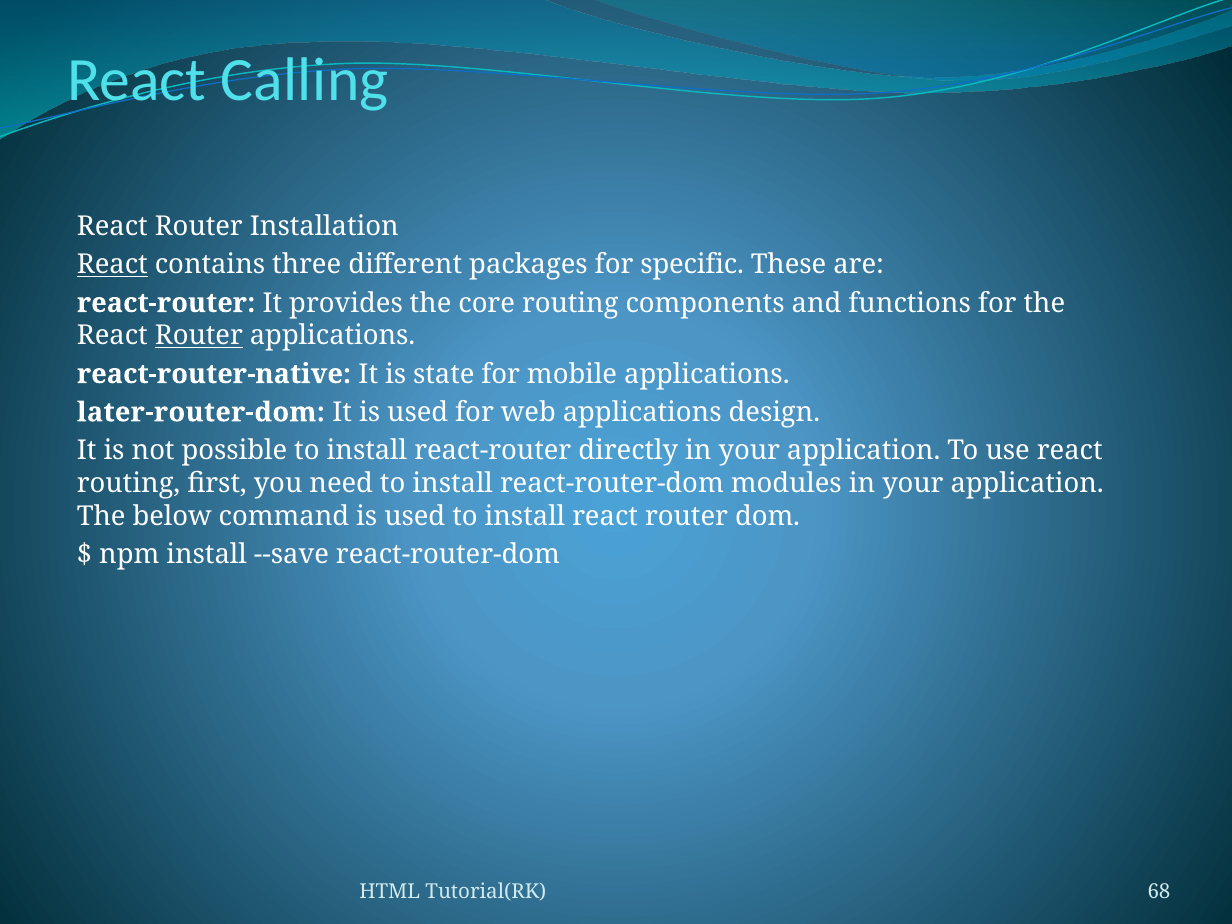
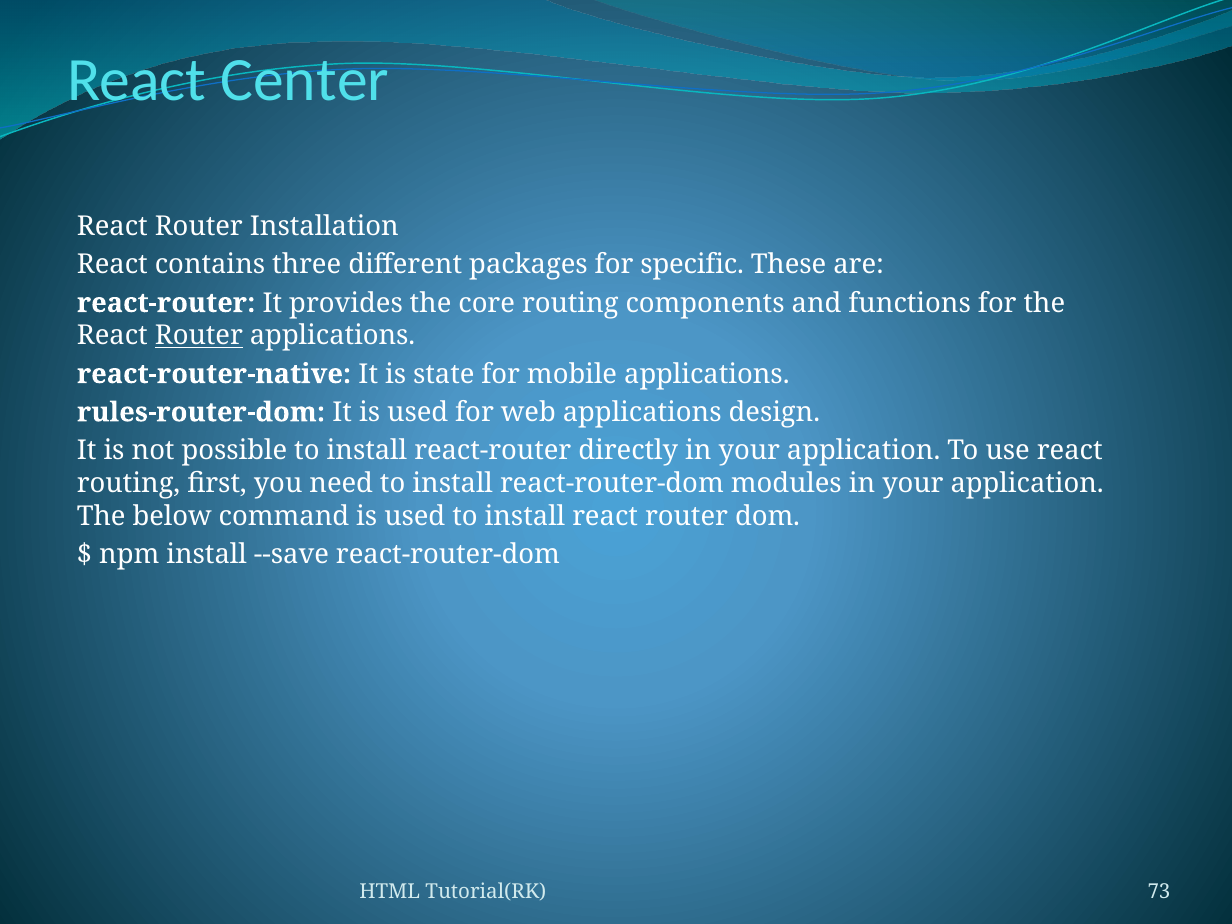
Calling: Calling -> Center
React at (112, 265) underline: present -> none
later-router-dom: later-router-dom -> rules-router-dom
68: 68 -> 73
